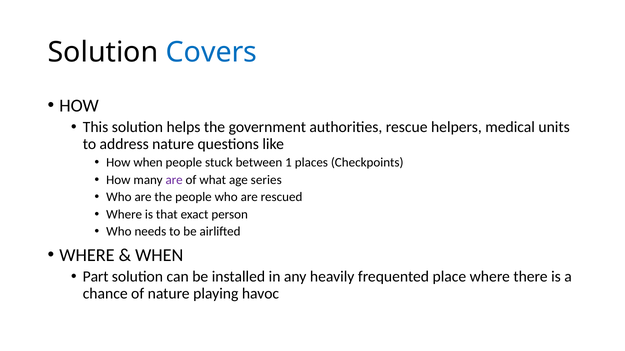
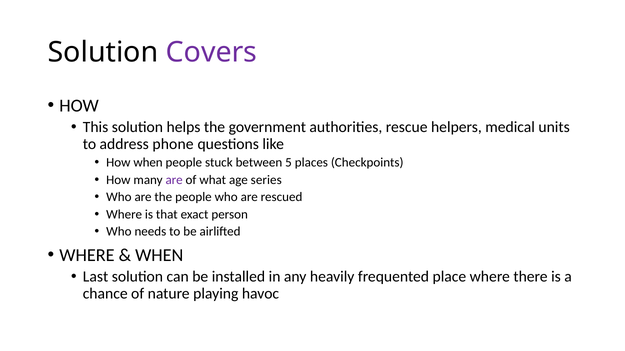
Covers colour: blue -> purple
address nature: nature -> phone
1: 1 -> 5
Part: Part -> Last
